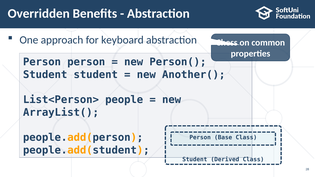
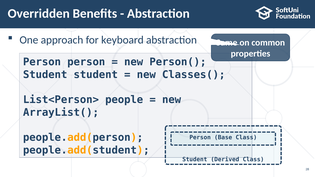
Chess: Chess -> Same
Another(: Another( -> Classes(
